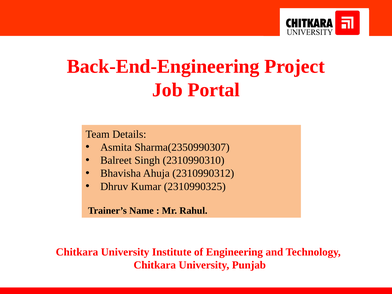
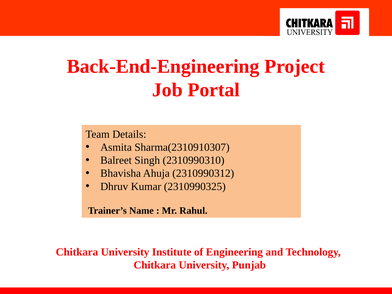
Sharma(2350990307: Sharma(2350990307 -> Sharma(2310910307
